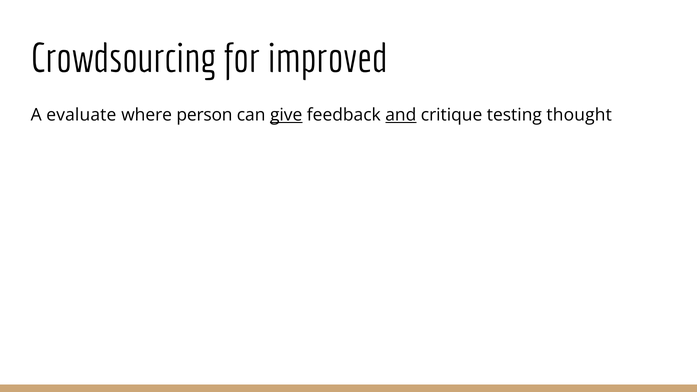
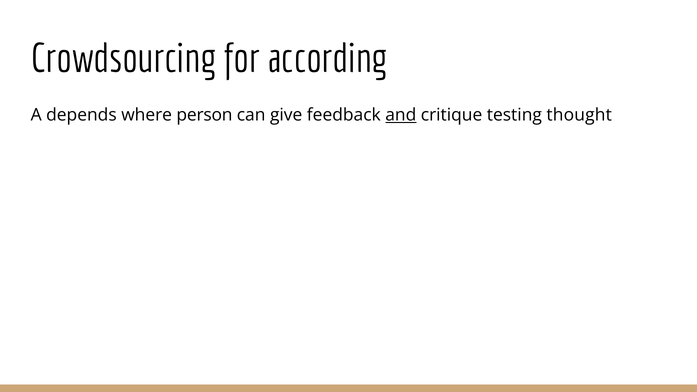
improved: improved -> according
evaluate: evaluate -> depends
give underline: present -> none
